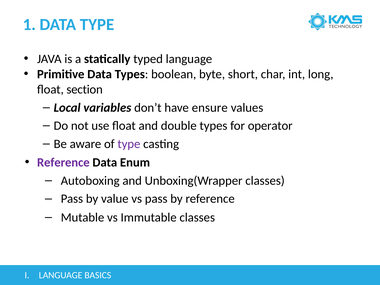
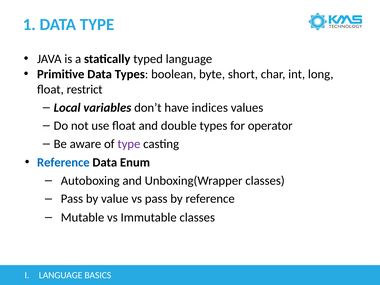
section: section -> restrict
ensure: ensure -> indices
Reference at (63, 162) colour: purple -> blue
